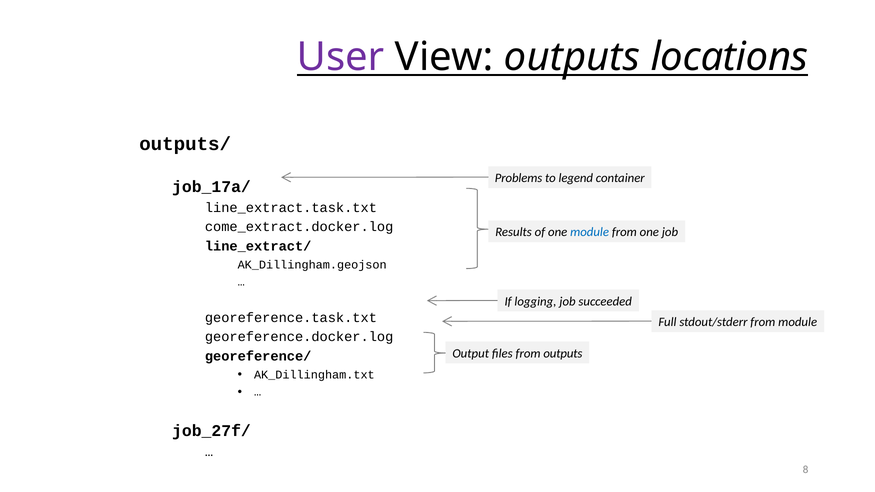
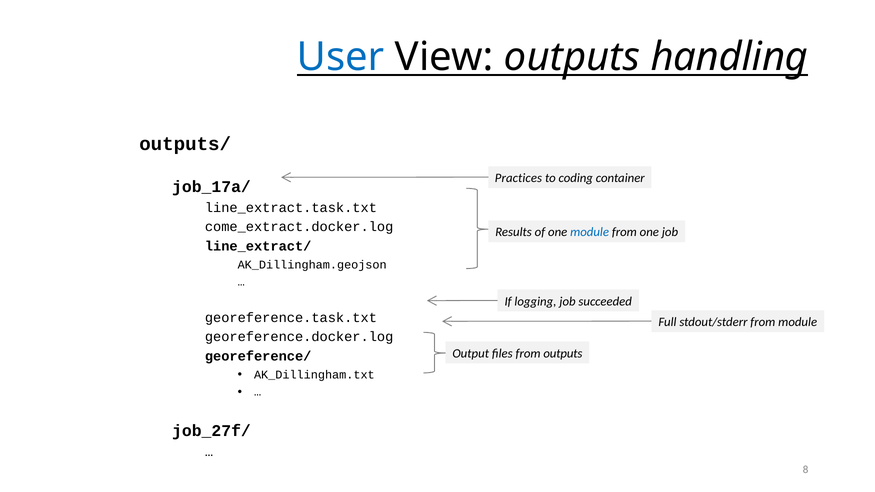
User colour: purple -> blue
locations: locations -> handling
Problems: Problems -> Practices
legend: legend -> coding
